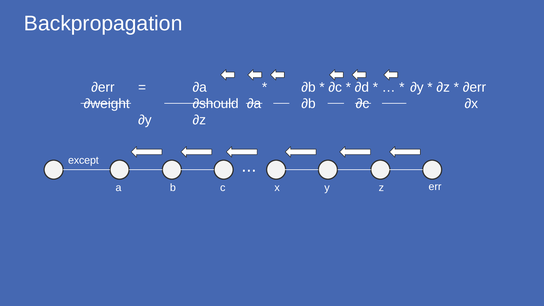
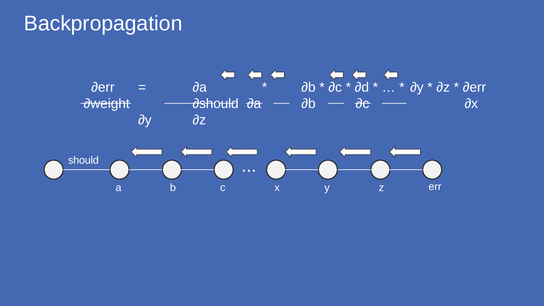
except: except -> should
